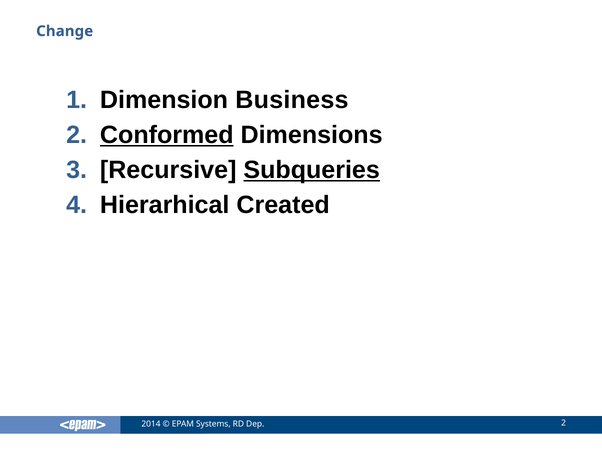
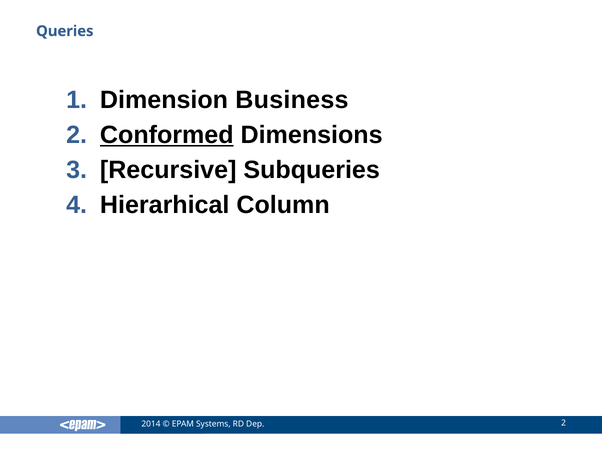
Change: Change -> Queries
Subqueries underline: present -> none
Created: Created -> Column
